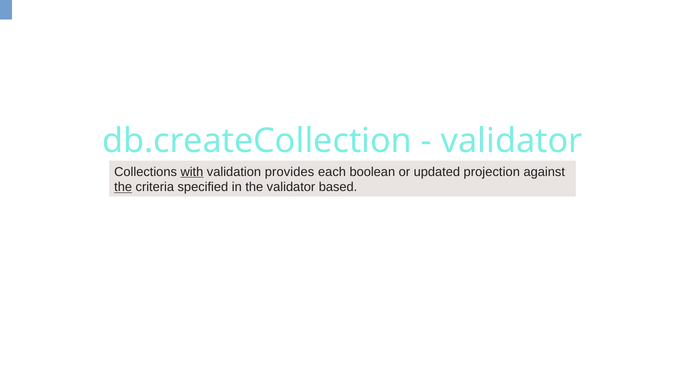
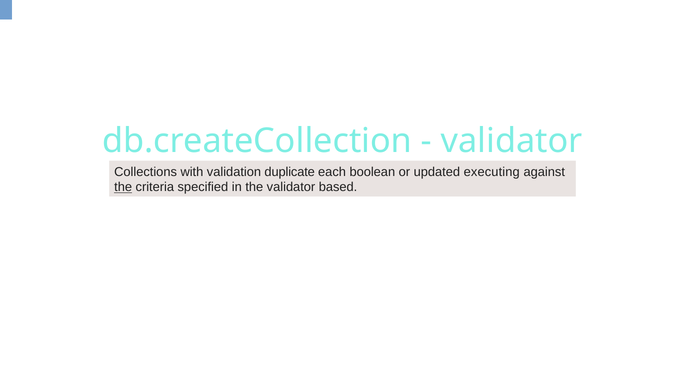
with underline: present -> none
provides: provides -> duplicate
projection: projection -> executing
